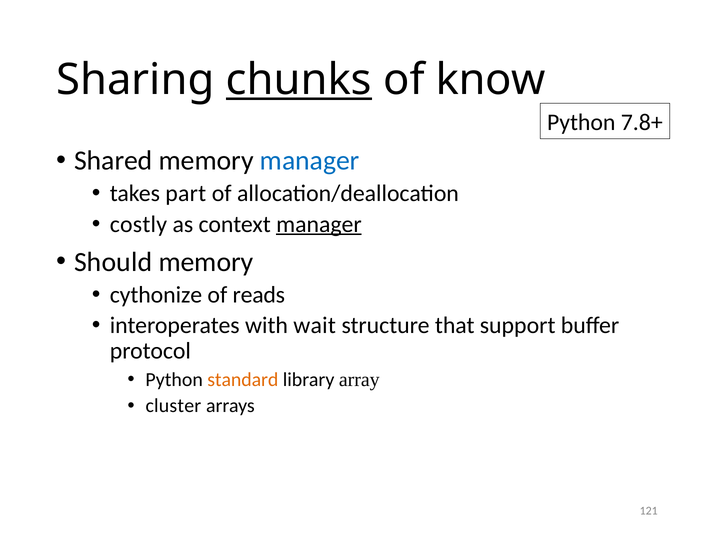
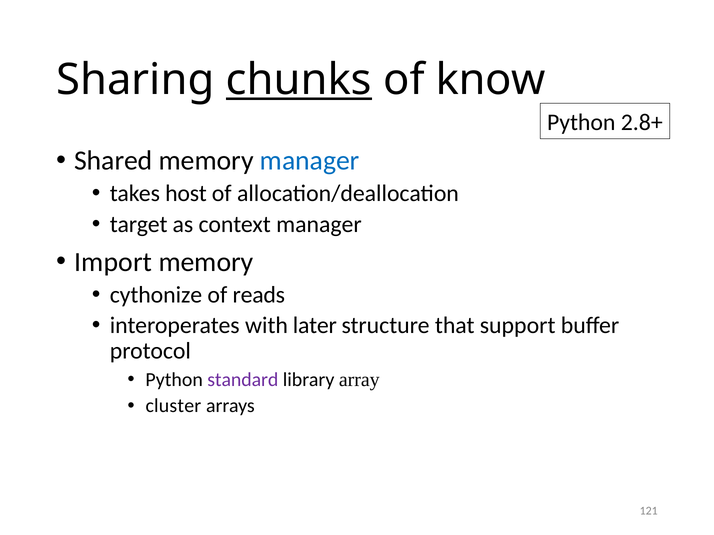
7.8+: 7.8+ -> 2.8+
part: part -> host
costly: costly -> target
manager at (319, 224) underline: present -> none
Should: Should -> Import
wait: wait -> later
standard colour: orange -> purple
